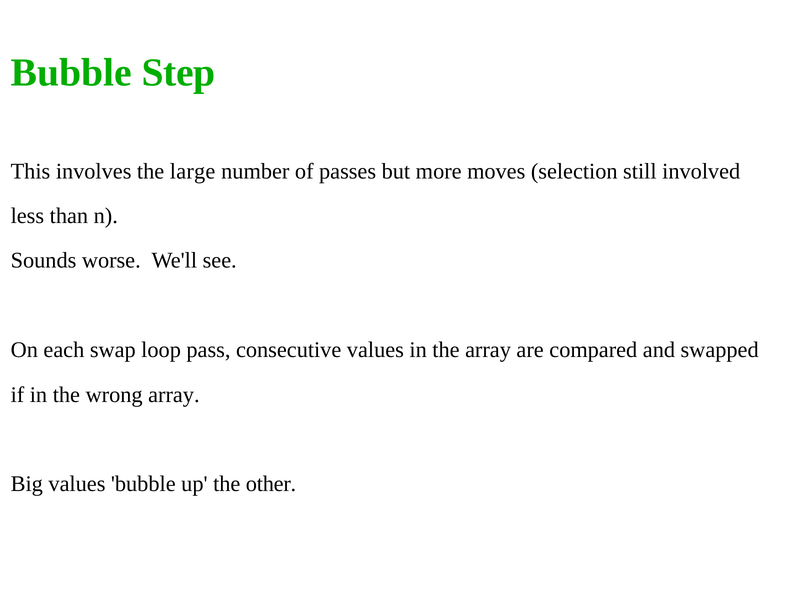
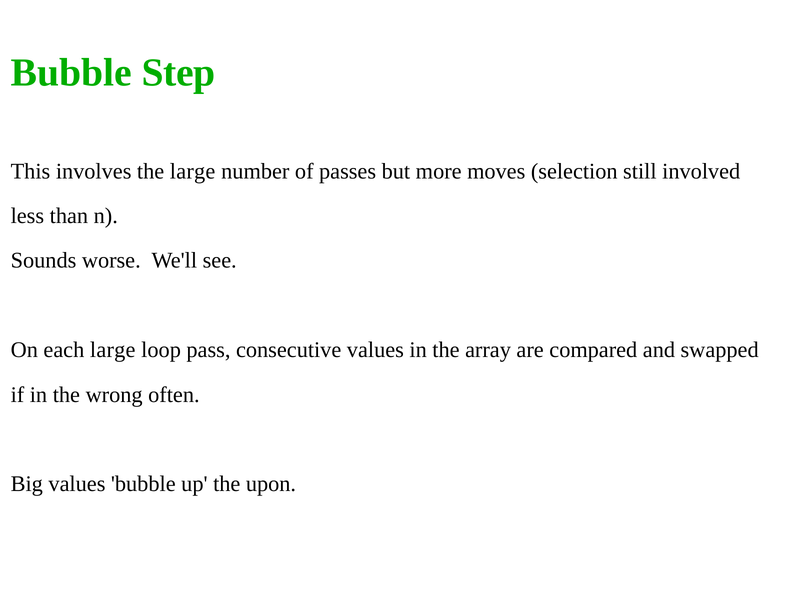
each swap: swap -> large
wrong array: array -> often
other: other -> upon
